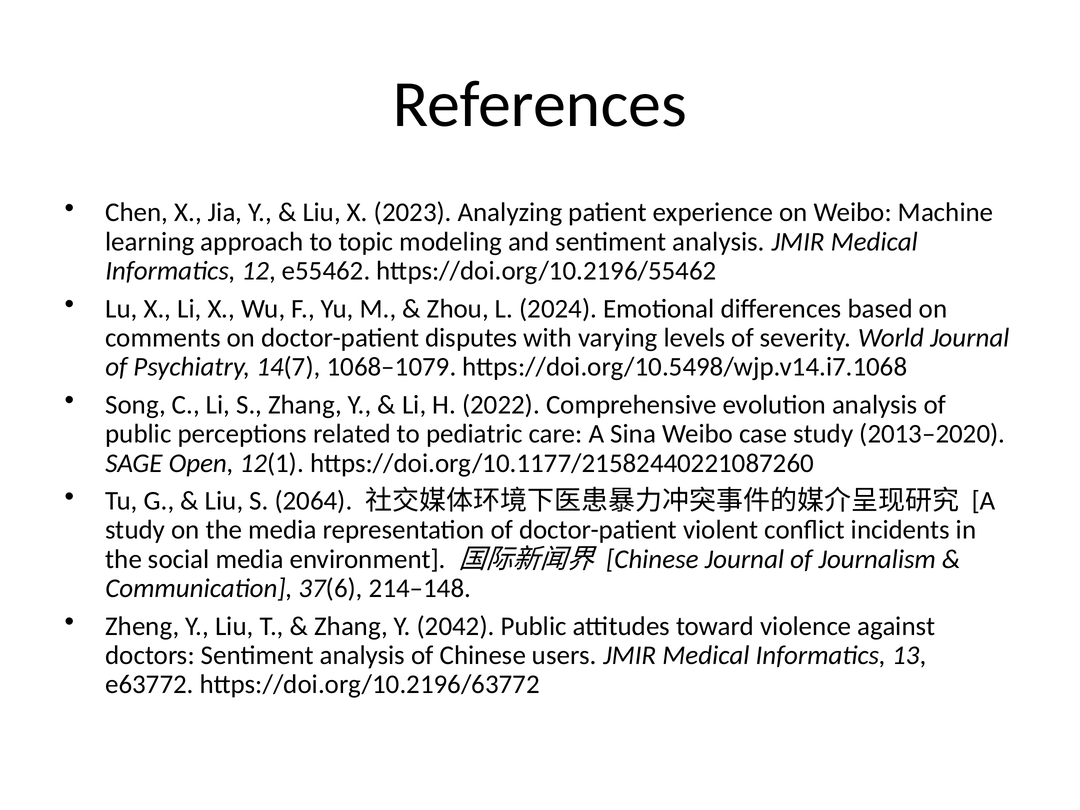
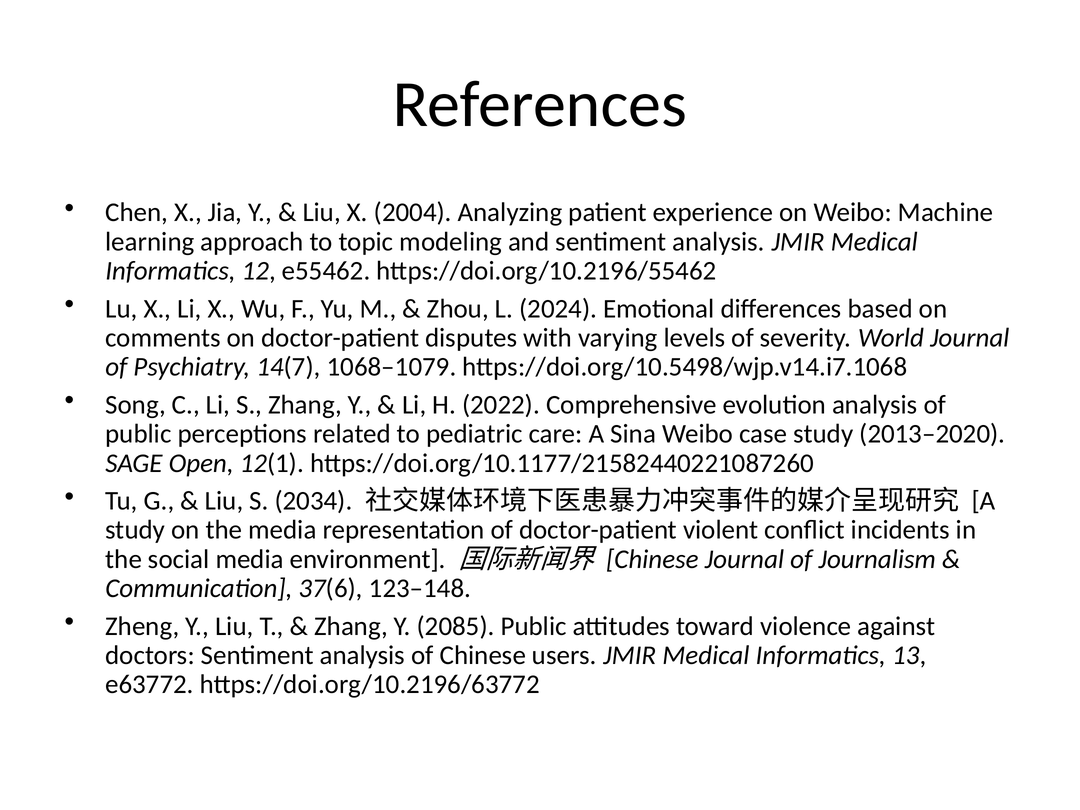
2023: 2023 -> 2004
2064: 2064 -> 2034
214–148: 214–148 -> 123–148
2042: 2042 -> 2085
